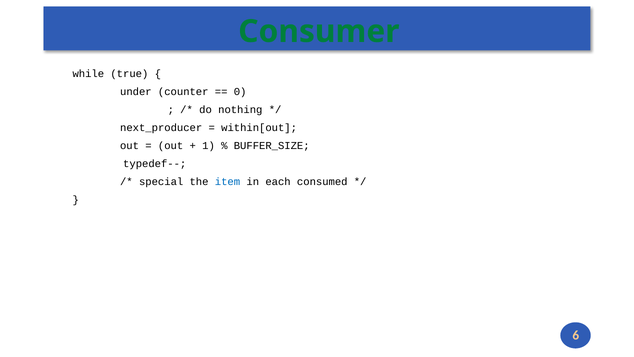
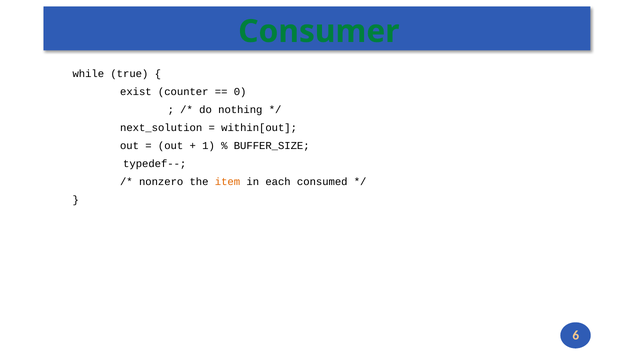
under: under -> exist
next_producer: next_producer -> next_solution
special: special -> nonzero
item colour: blue -> orange
